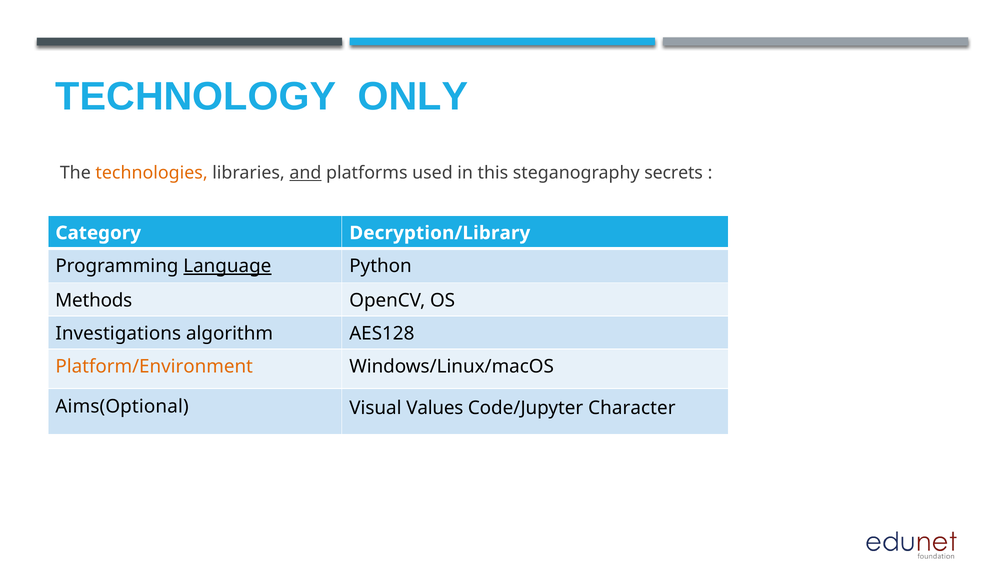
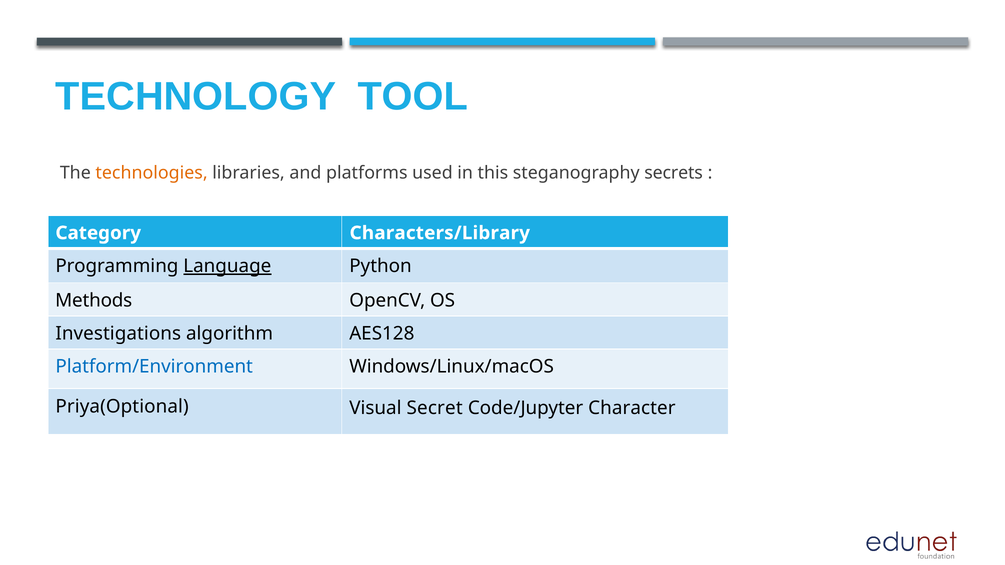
ONLY: ONLY -> TOOL
and underline: present -> none
Decryption/Library: Decryption/Library -> Characters/Library
Platform/Environment colour: orange -> blue
Aims(Optional: Aims(Optional -> Priya(Optional
Values: Values -> Secret
